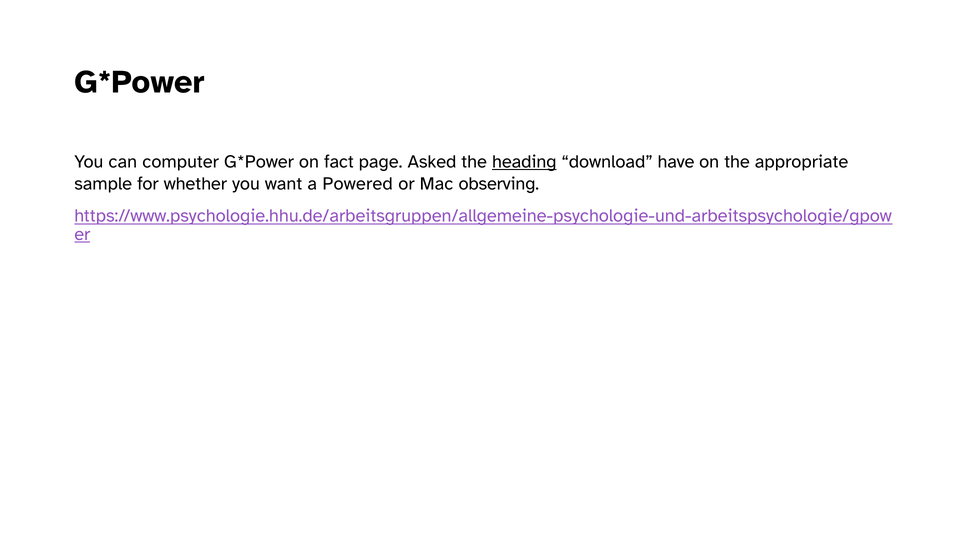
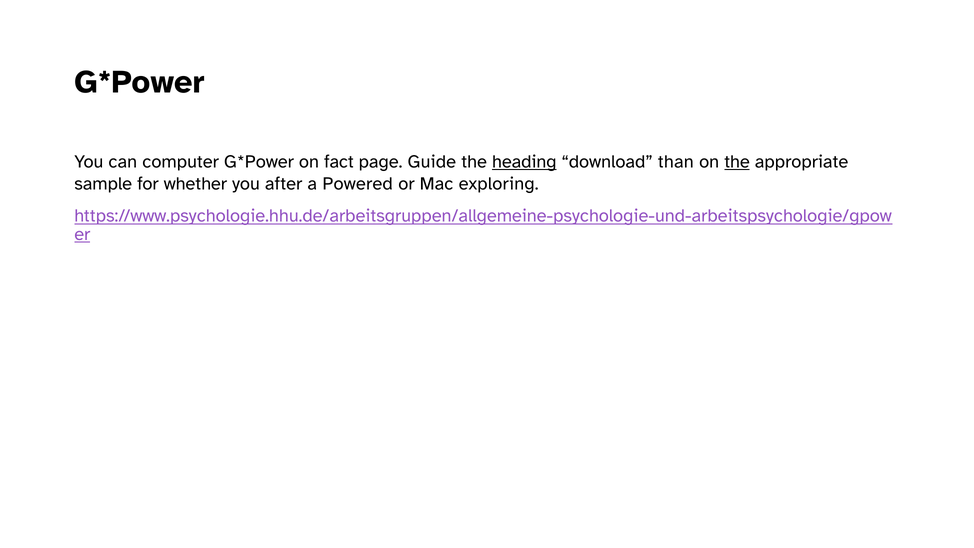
Asked: Asked -> Guide
have: have -> than
the at (737, 162) underline: none -> present
want: want -> after
observing: observing -> exploring
